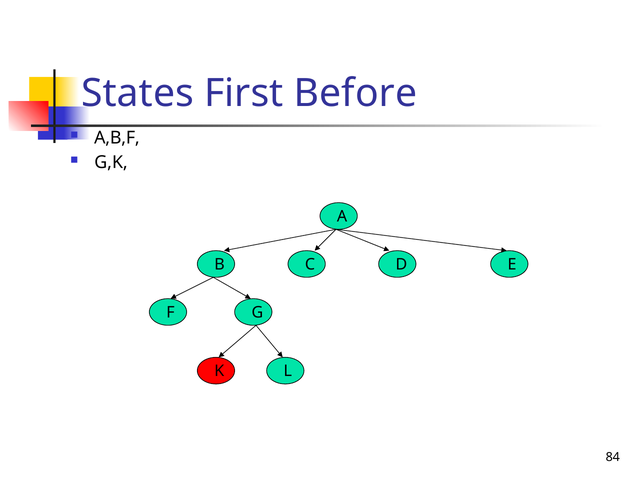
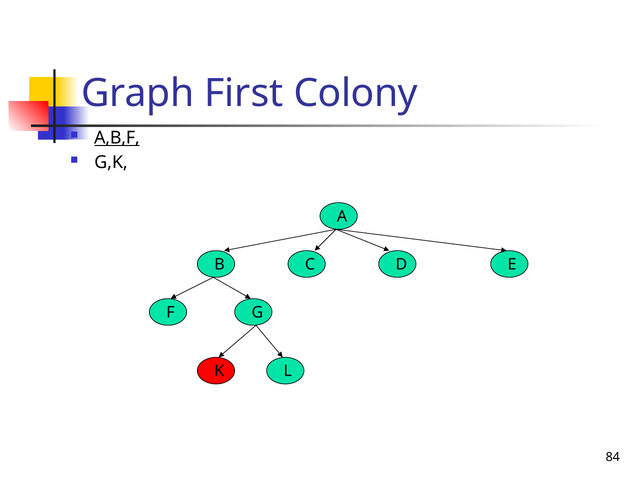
States: States -> Graph
Before: Before -> Colony
A,B,F underline: none -> present
